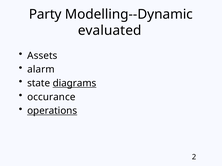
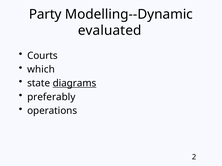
Assets: Assets -> Courts
alarm: alarm -> which
occurance: occurance -> preferably
operations underline: present -> none
